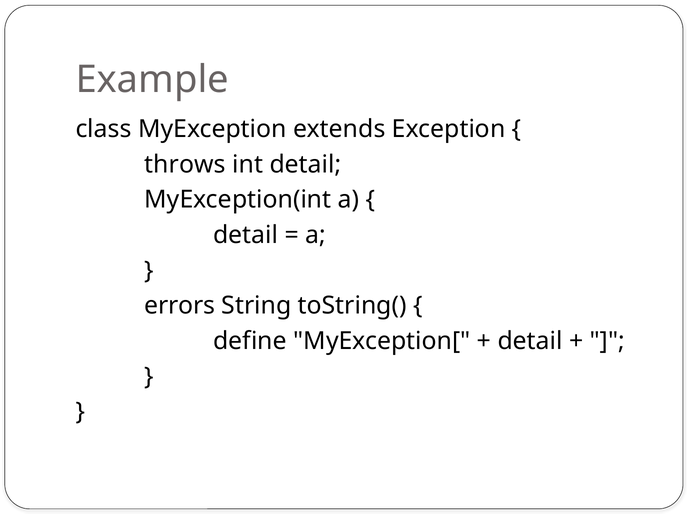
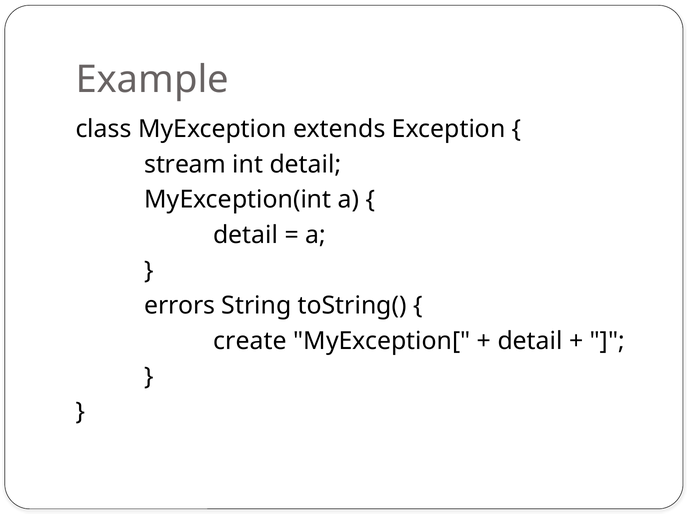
throws: throws -> stream
define: define -> create
